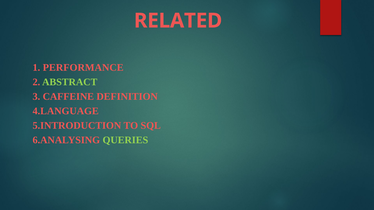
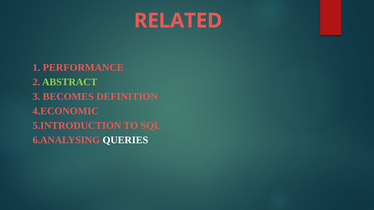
CAFFEINE: CAFFEINE -> BECOMES
4.LANGUAGE: 4.LANGUAGE -> 4.ECONOMIC
QUERIES colour: light green -> white
